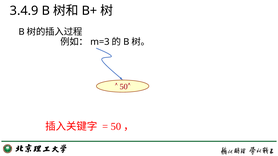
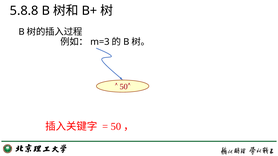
3.4.9: 3.4.9 -> 5.8.8
